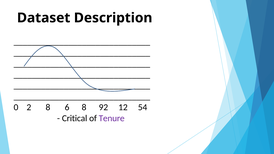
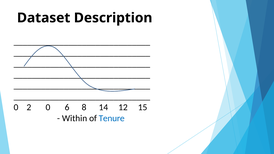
2 8: 8 -> 0
92: 92 -> 14
54: 54 -> 15
Critical: Critical -> Within
Tenure colour: purple -> blue
